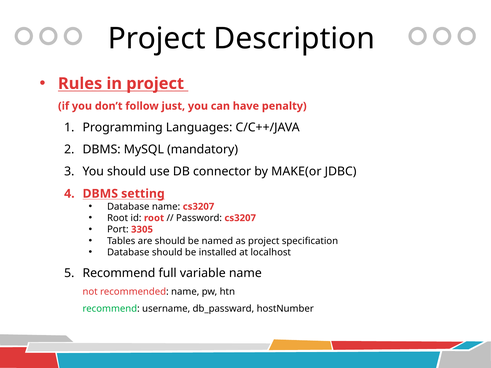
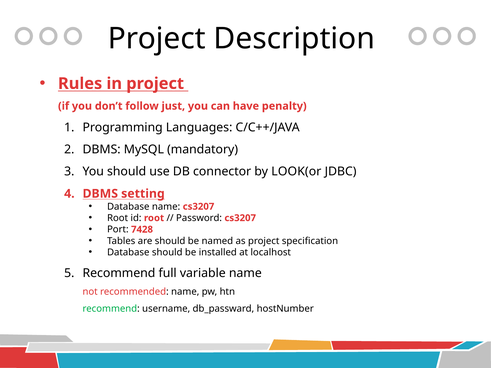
MAKE(or: MAKE(or -> LOOK(or
3305: 3305 -> 7428
